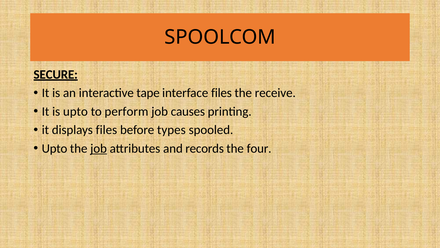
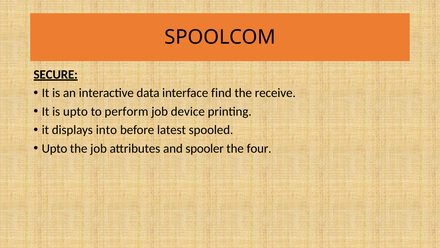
tape: tape -> data
interface files: files -> find
causes: causes -> device
displays files: files -> into
types: types -> latest
job at (99, 148) underline: present -> none
records: records -> spooler
